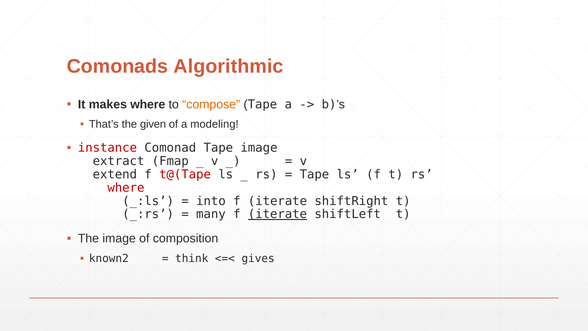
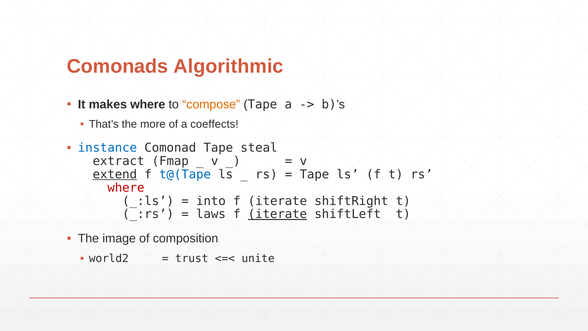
given: given -> more
modeling: modeling -> coeffects
instance colour: red -> blue
Tape image: image -> steal
extend underline: none -> present
t@(Tape colour: red -> blue
many: many -> laws
known2: known2 -> world2
think: think -> trust
gives: gives -> unite
